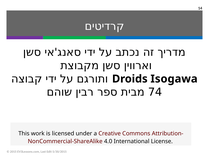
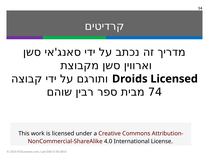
Droids Isogawa: Isogawa -> Licensed
